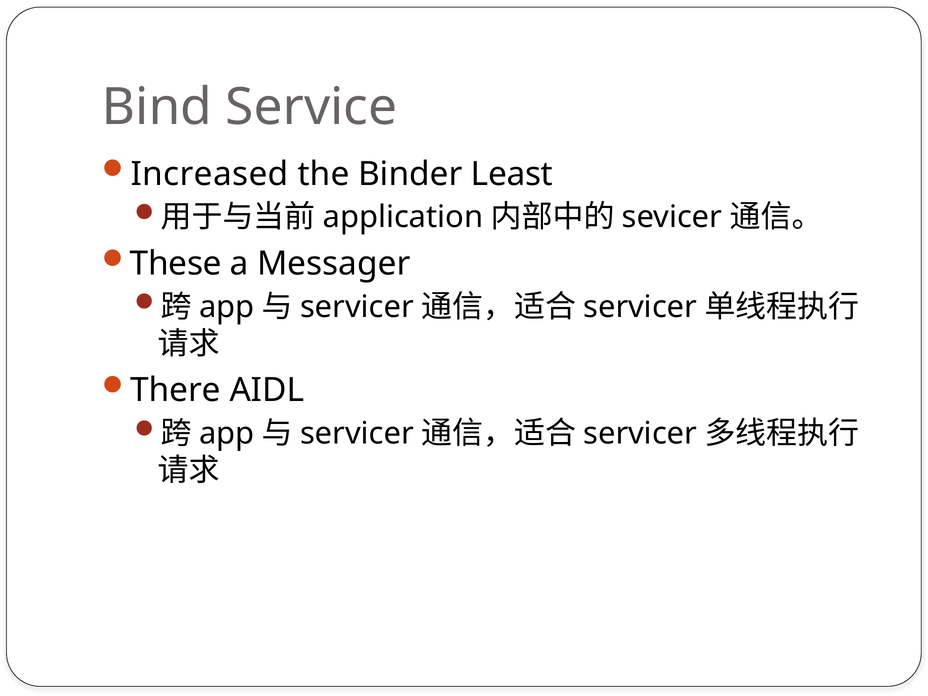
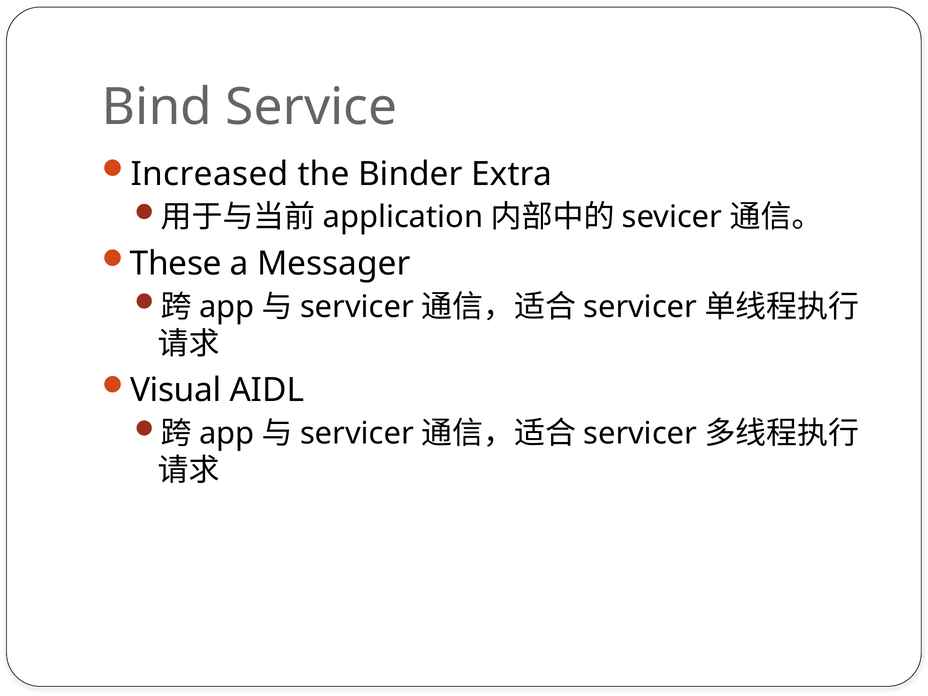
Least: Least -> Extra
There: There -> Visual
